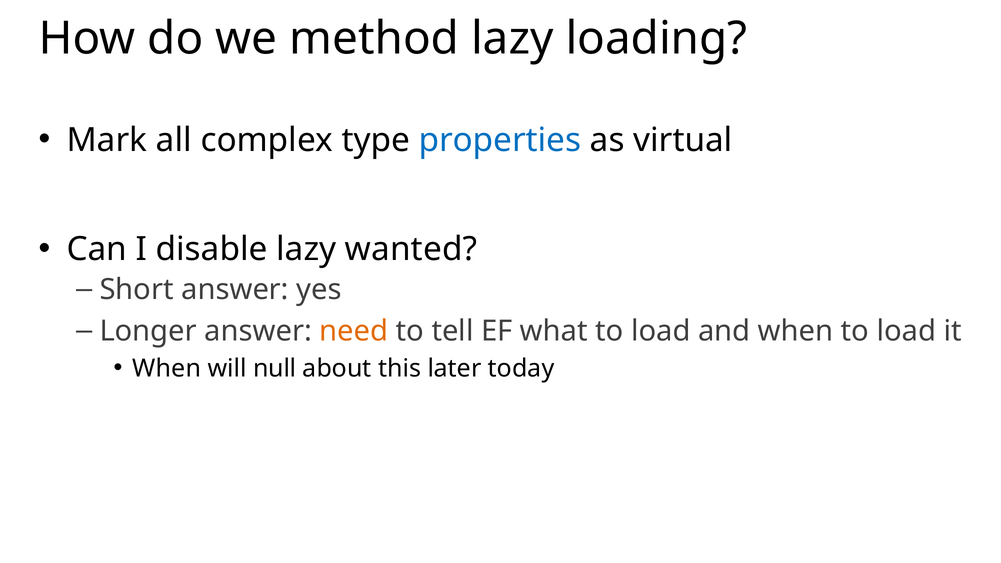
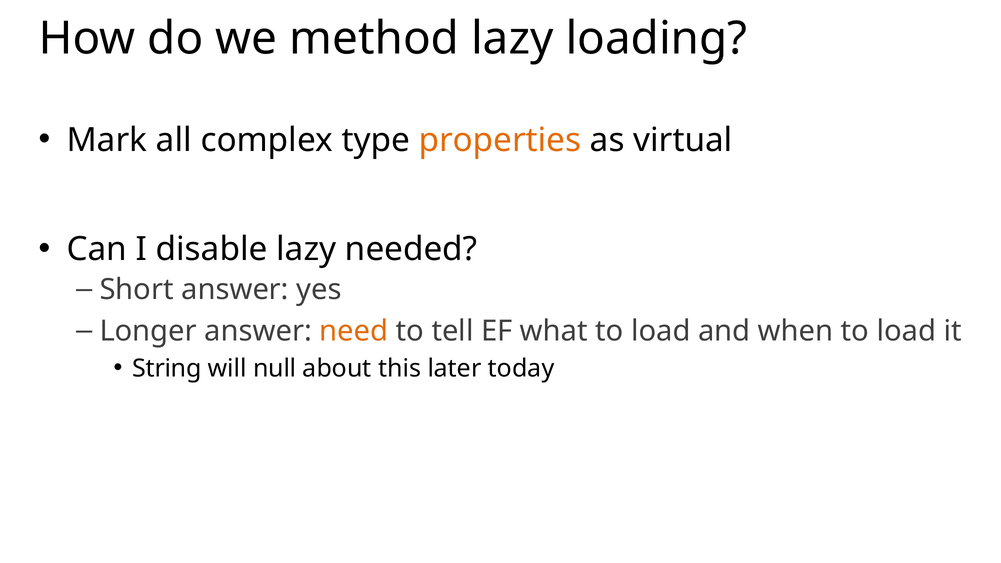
properties colour: blue -> orange
wanted: wanted -> needed
When at (167, 369): When -> String
